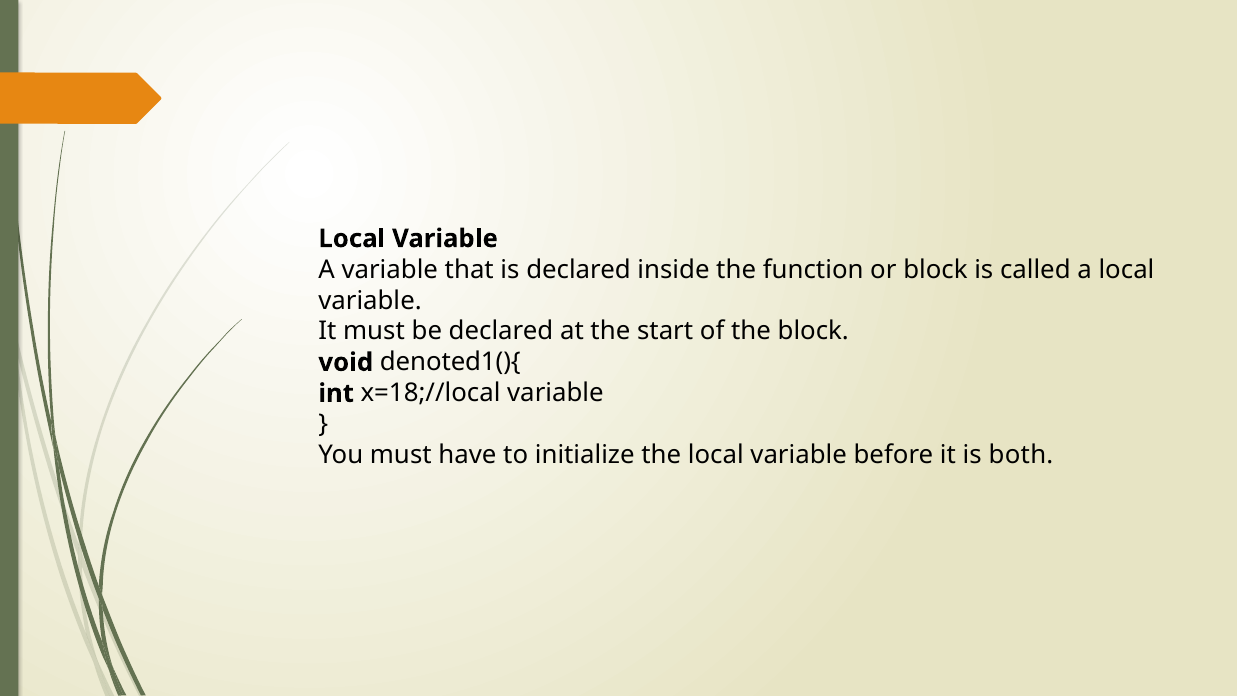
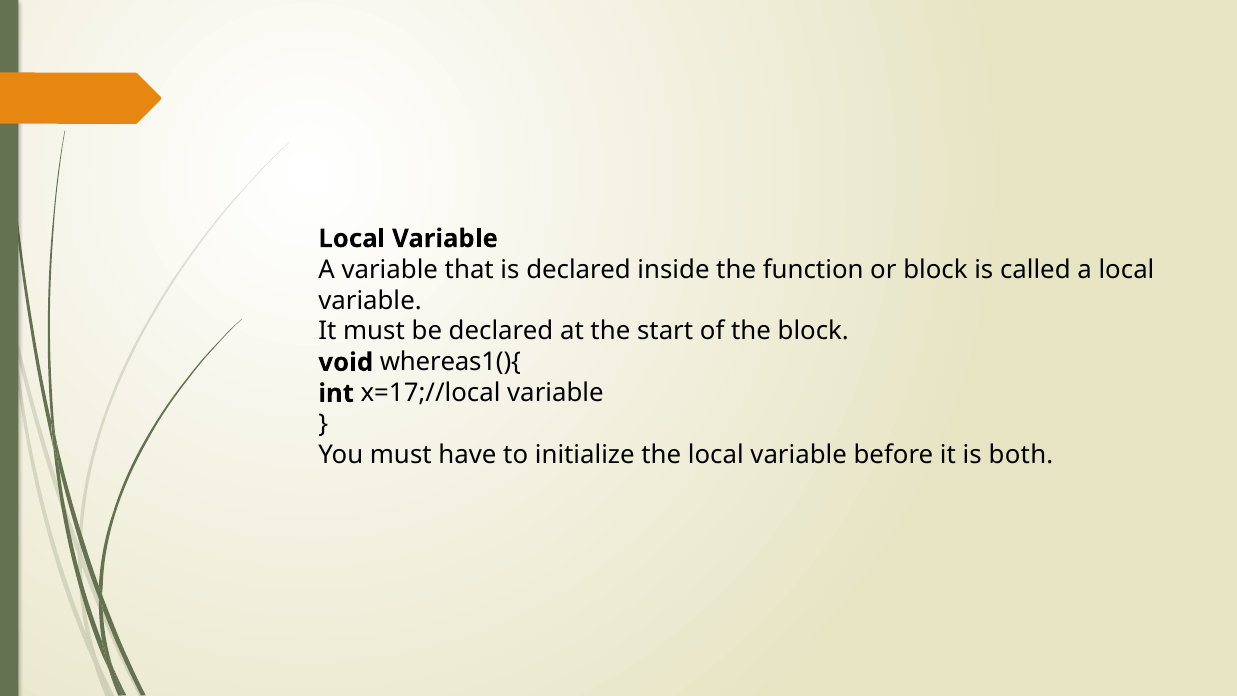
denoted1(){: denoted1(){ -> whereas1(){
x=18;//local: x=18;//local -> x=17;//local
